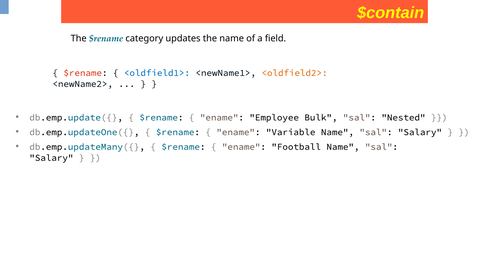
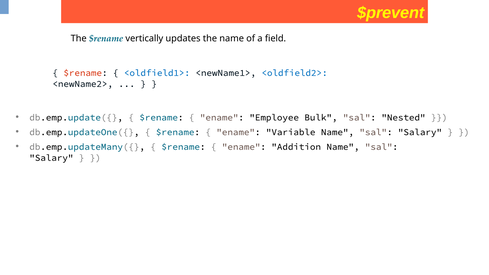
$contain: $contain -> $prevent
category: category -> vertically
<oldfield2> colour: orange -> blue
Football: Football -> Addition
